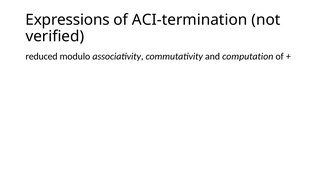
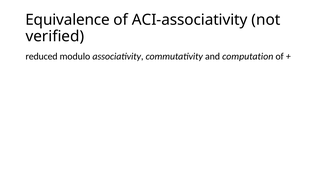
Expressions: Expressions -> Equivalence
ACI-termination: ACI-termination -> ACI-associativity
